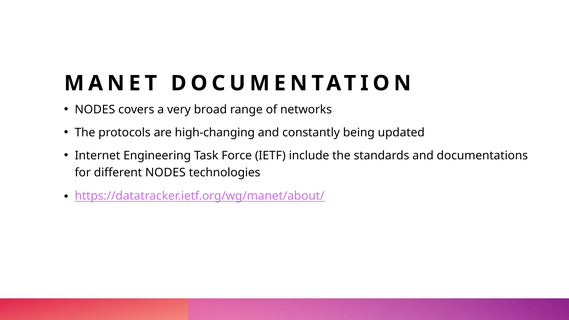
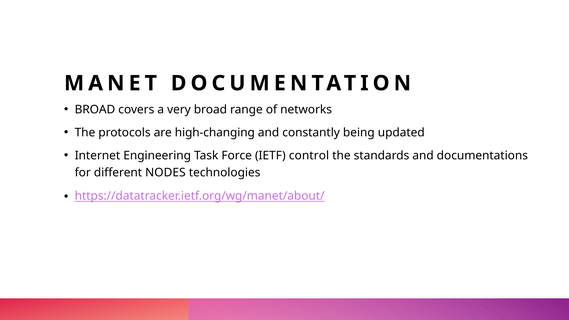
NODES at (95, 109): NODES -> BROAD
include: include -> control
